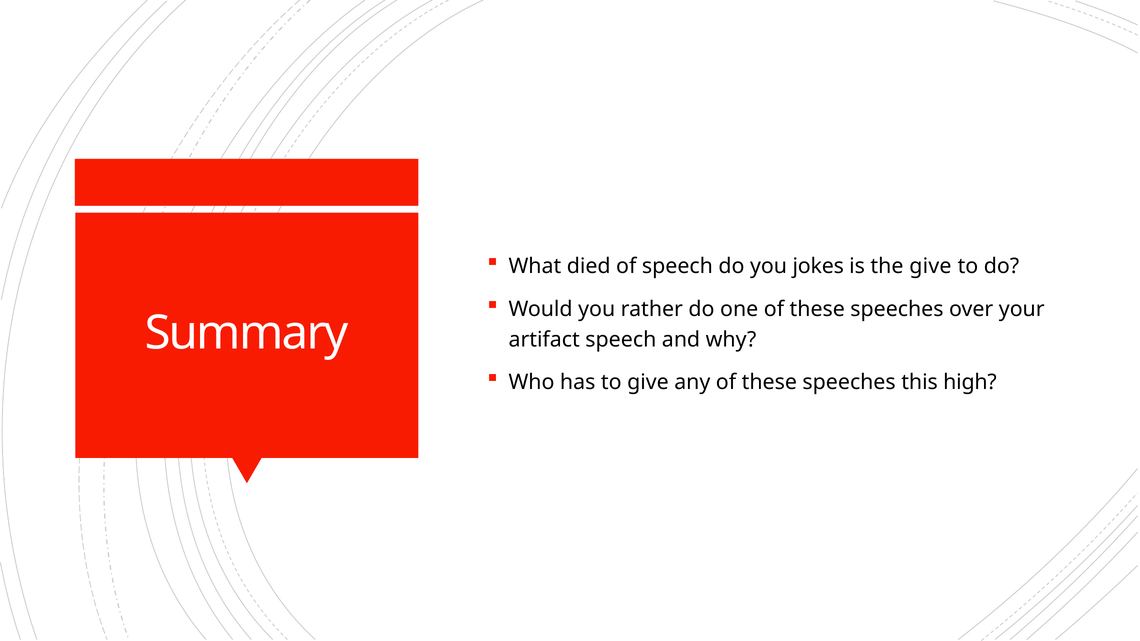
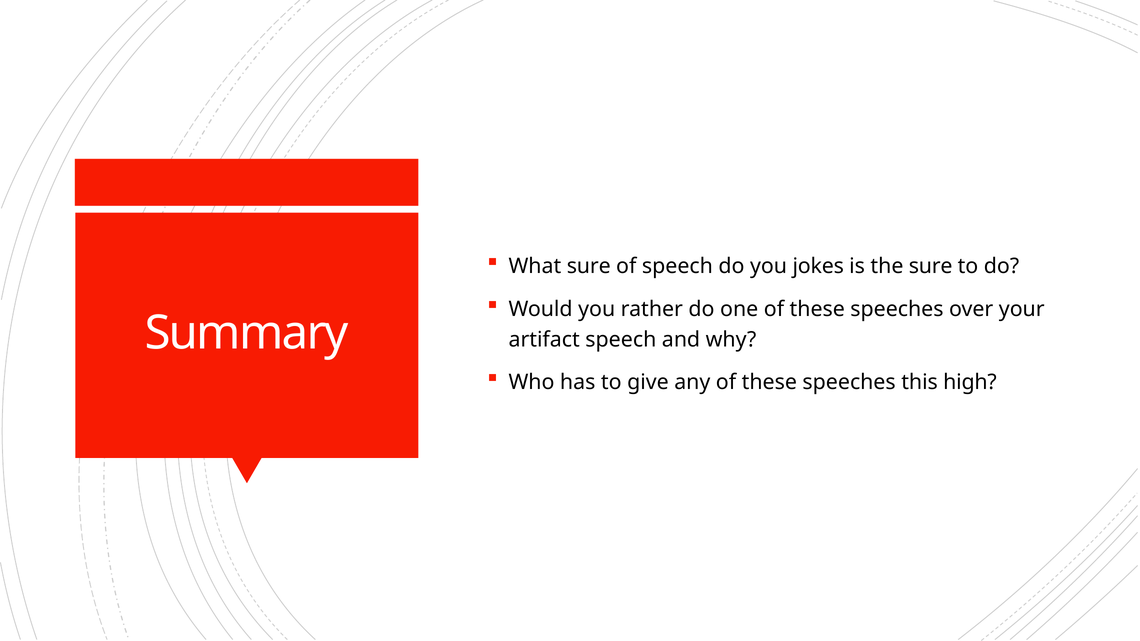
What died: died -> sure
the give: give -> sure
